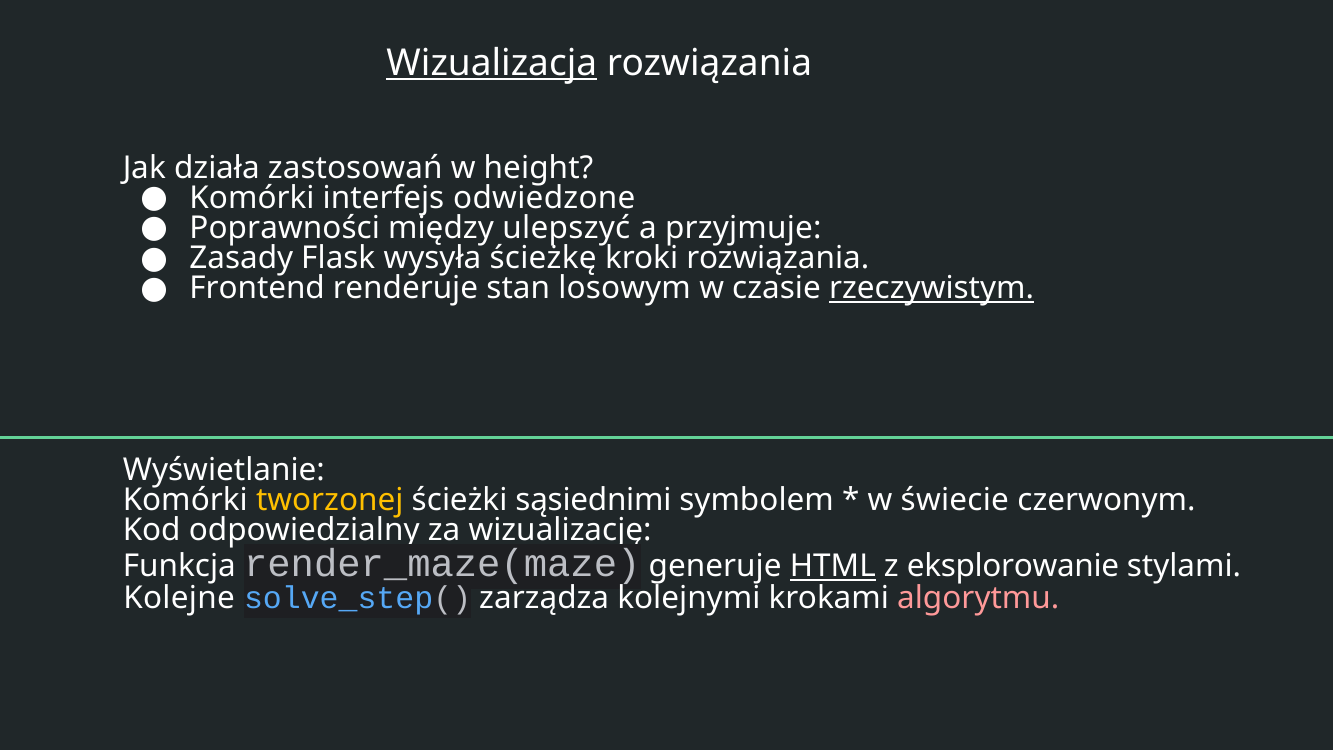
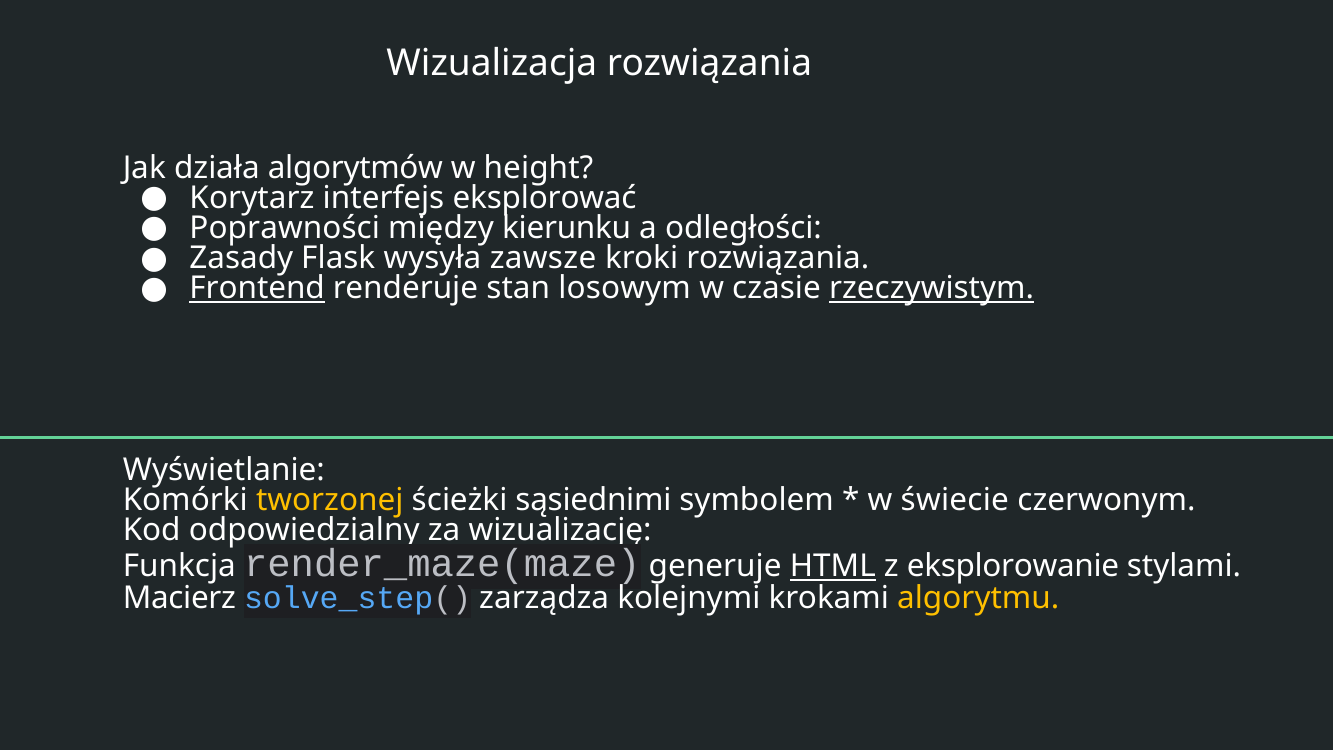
Wizualizacja underline: present -> none
zastosowań: zastosowań -> algorytmów
Komórki at (252, 198): Komórki -> Korytarz
odwiedzone: odwiedzone -> eksplorować
ulepszyć: ulepszyć -> kierunku
przyjmuje: przyjmuje -> odległości
ścieżkę: ścieżkę -> zawsze
Frontend underline: none -> present
Kolejne: Kolejne -> Macierz
algorytmu colour: pink -> yellow
